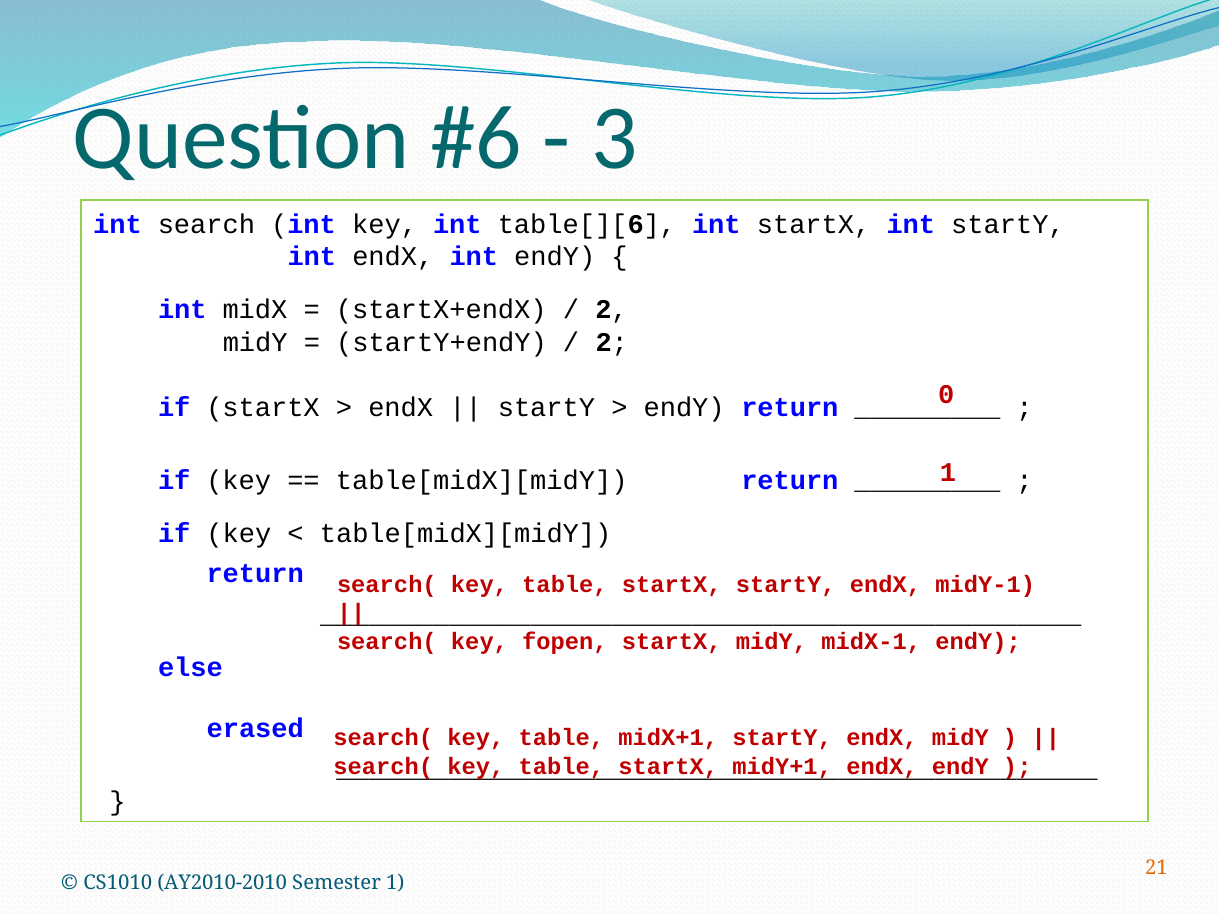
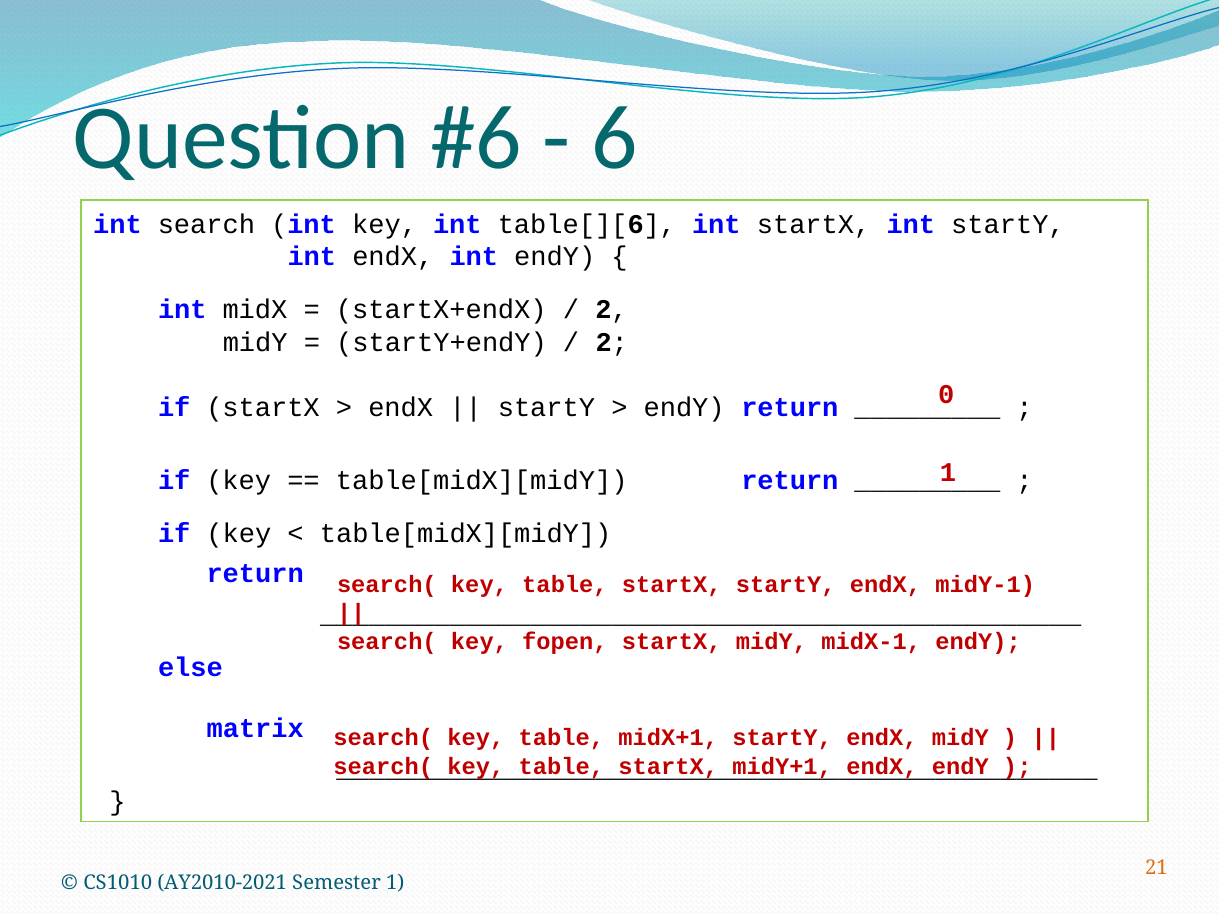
3: 3 -> 6
erased: erased -> matrix
AY2010-2010: AY2010-2010 -> AY2010-2021
